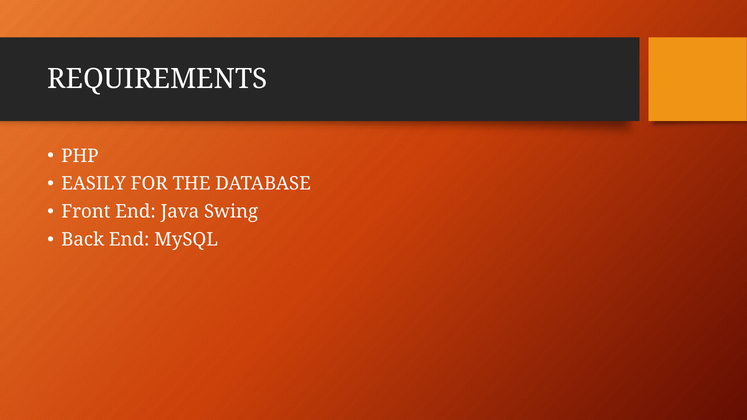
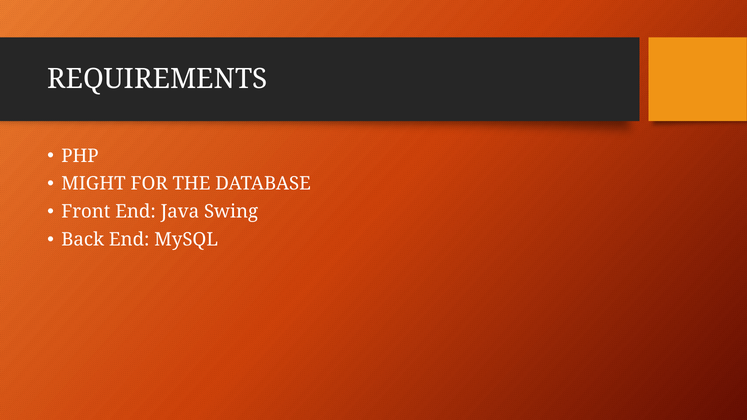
EASILY: EASILY -> MIGHT
